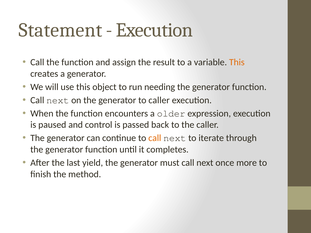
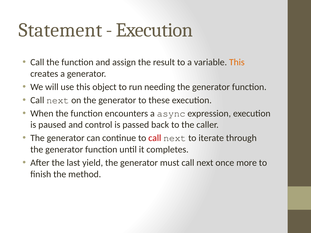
to caller: caller -> these
older: older -> async
call at (155, 138) colour: orange -> red
